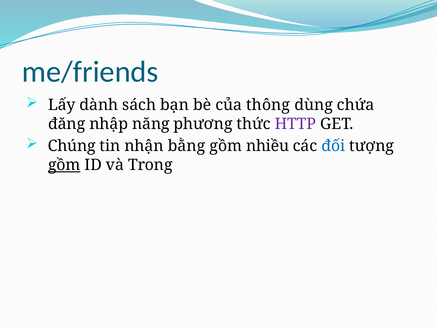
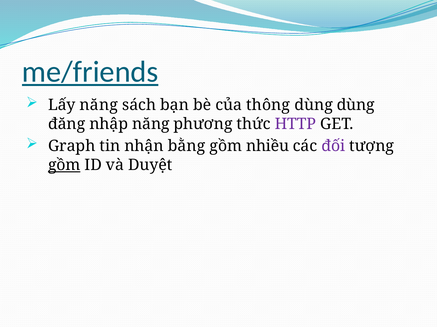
me/friends underline: none -> present
Lấy dành: dành -> năng
dùng chứa: chứa -> dùng
Chúng: Chúng -> Graph
đối colour: blue -> purple
Trong: Trong -> Duyệt
